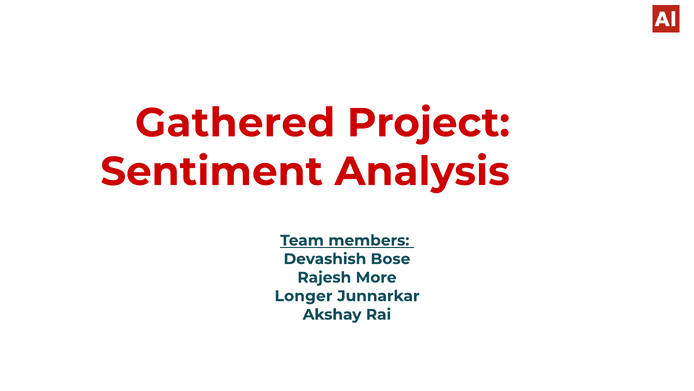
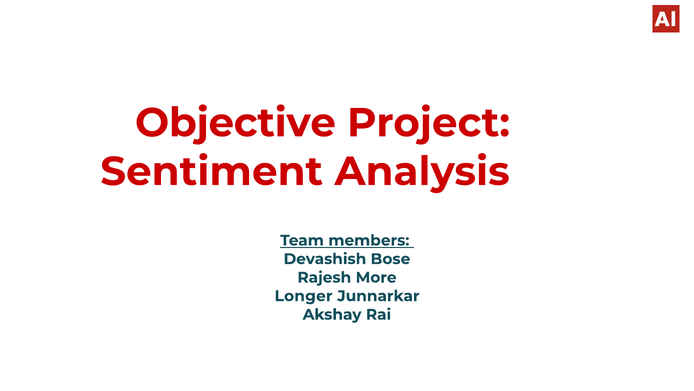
Gathered: Gathered -> Objective
